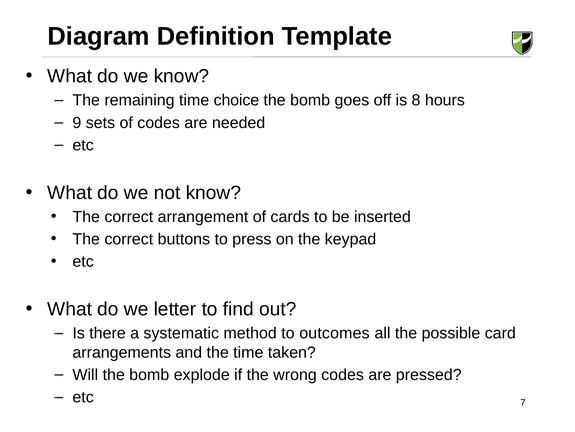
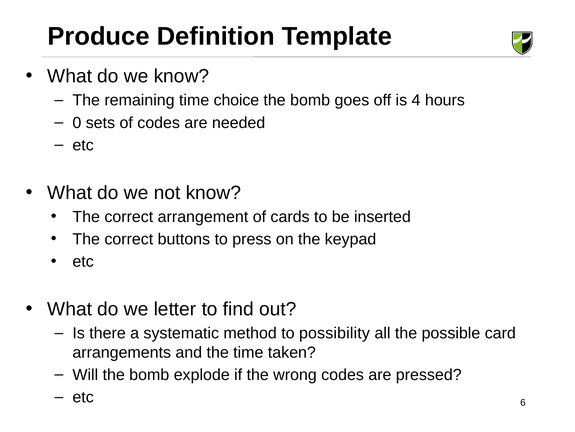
Diagram: Diagram -> Produce
8: 8 -> 4
9: 9 -> 0
outcomes: outcomes -> possibility
7: 7 -> 6
